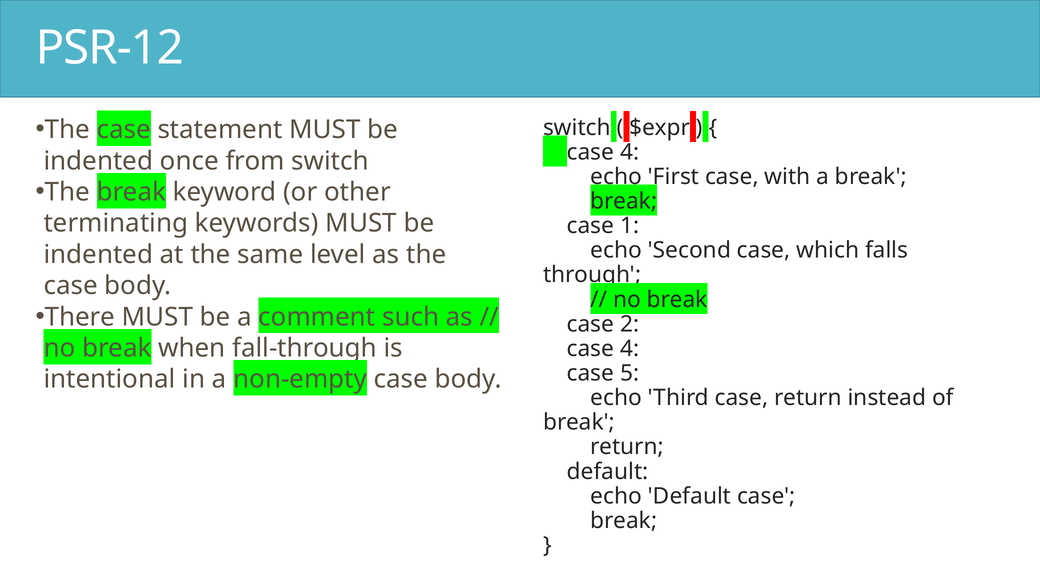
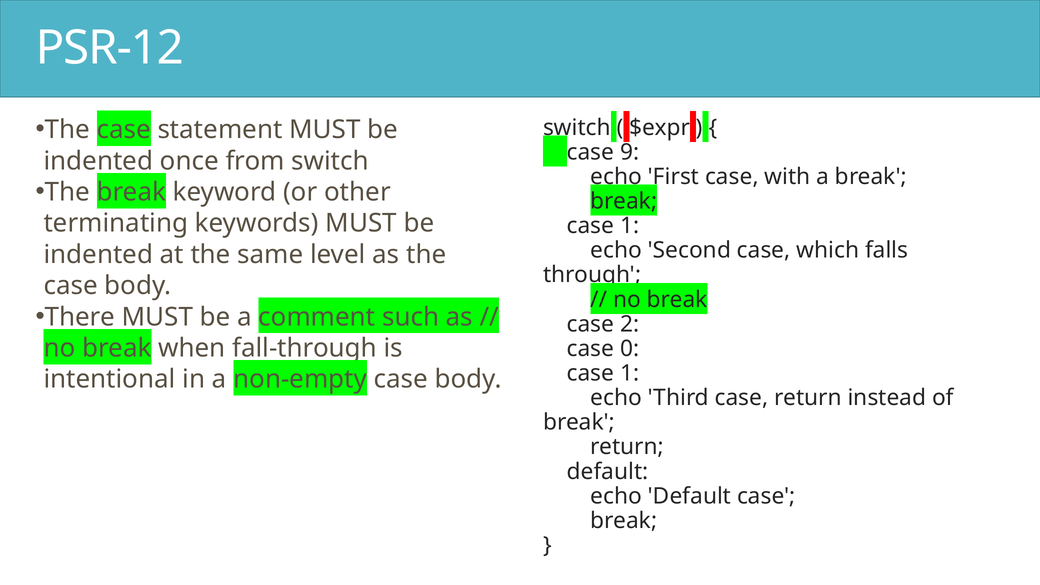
4 at (630, 152): 4 -> 9
4 at (630, 349): 4 -> 0
5 at (630, 373): 5 -> 1
